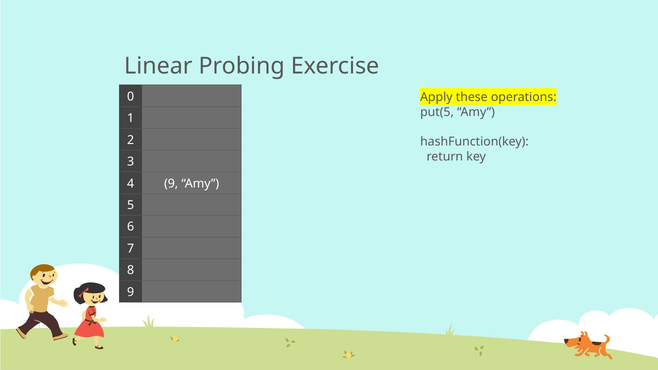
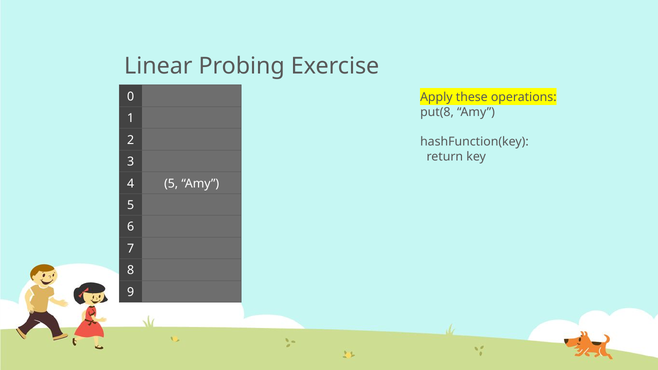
put(5: put(5 -> put(8
4 9: 9 -> 5
